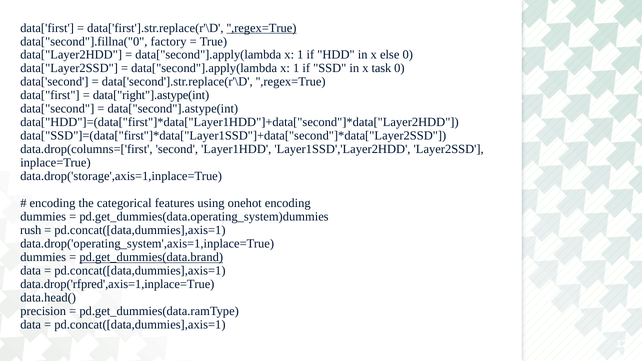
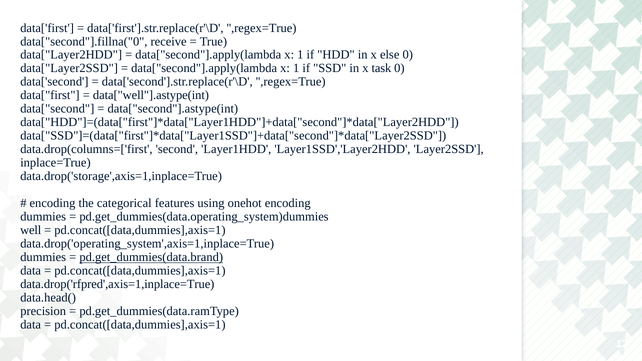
,regex=True at (262, 28) underline: present -> none
factory: factory -> receive
data["right"].astype(int: data["right"].astype(int -> data["well"].astype(int
rush: rush -> well
